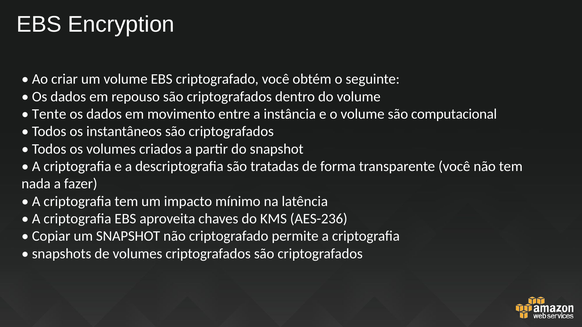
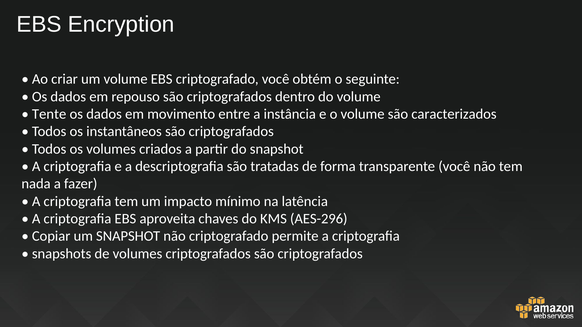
computacional: computacional -> caracterizados
AES-236: AES-236 -> AES-296
